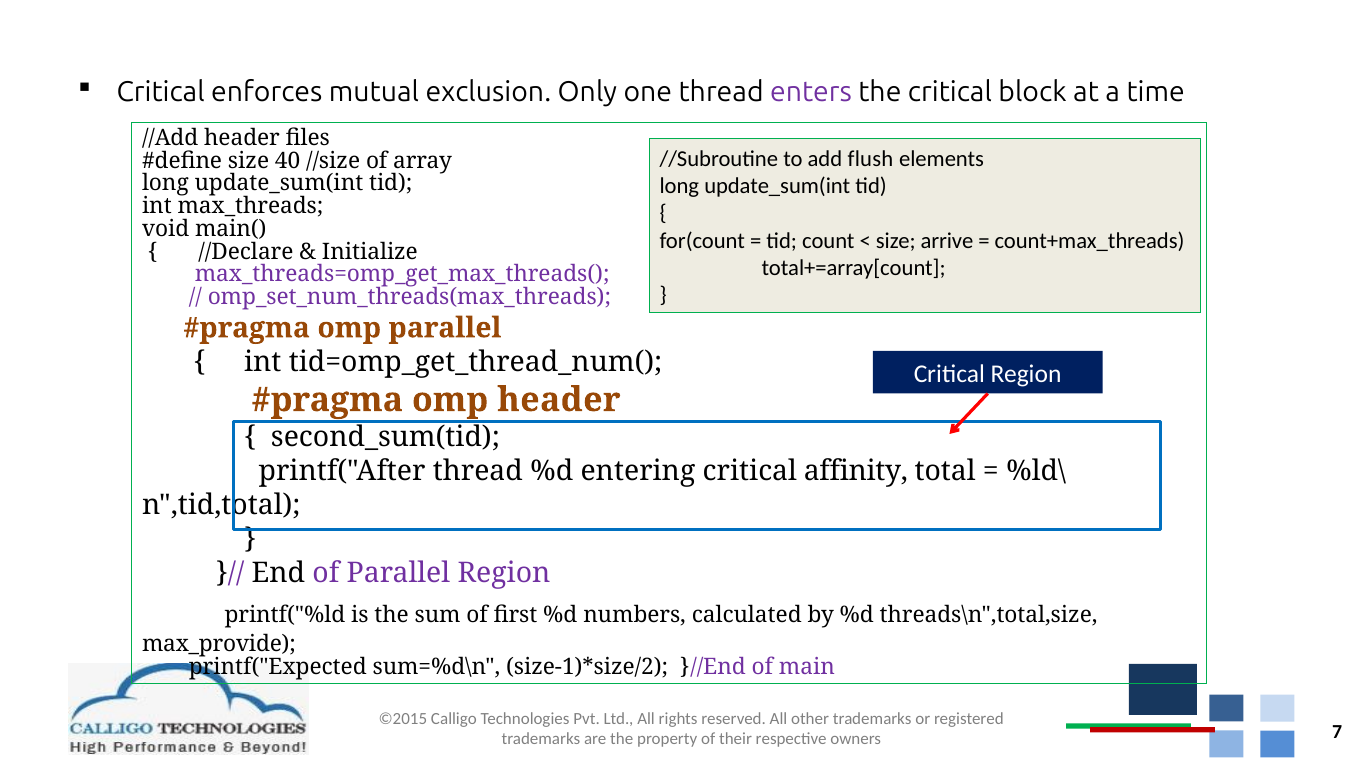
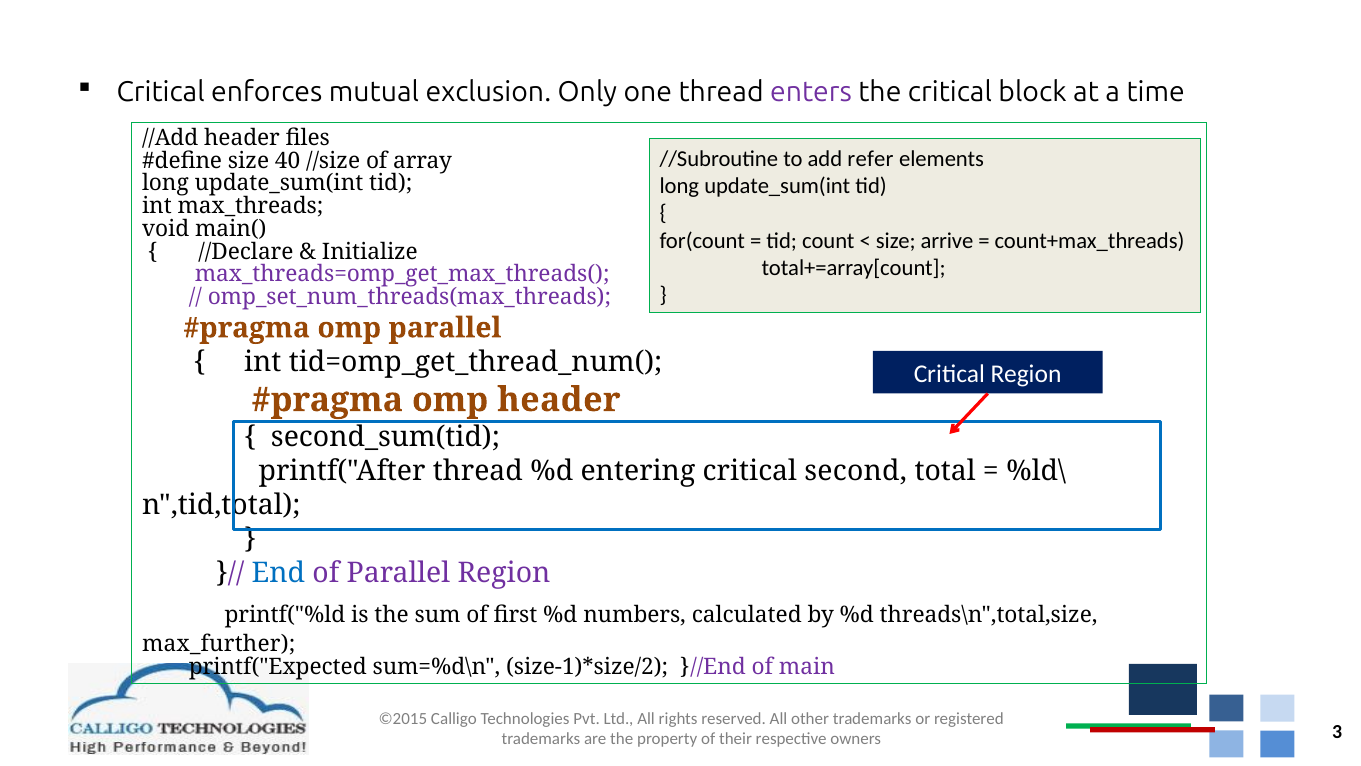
flush: flush -> refer
affinity: affinity -> second
End colour: black -> blue
max_provide: max_provide -> max_further
7: 7 -> 3
